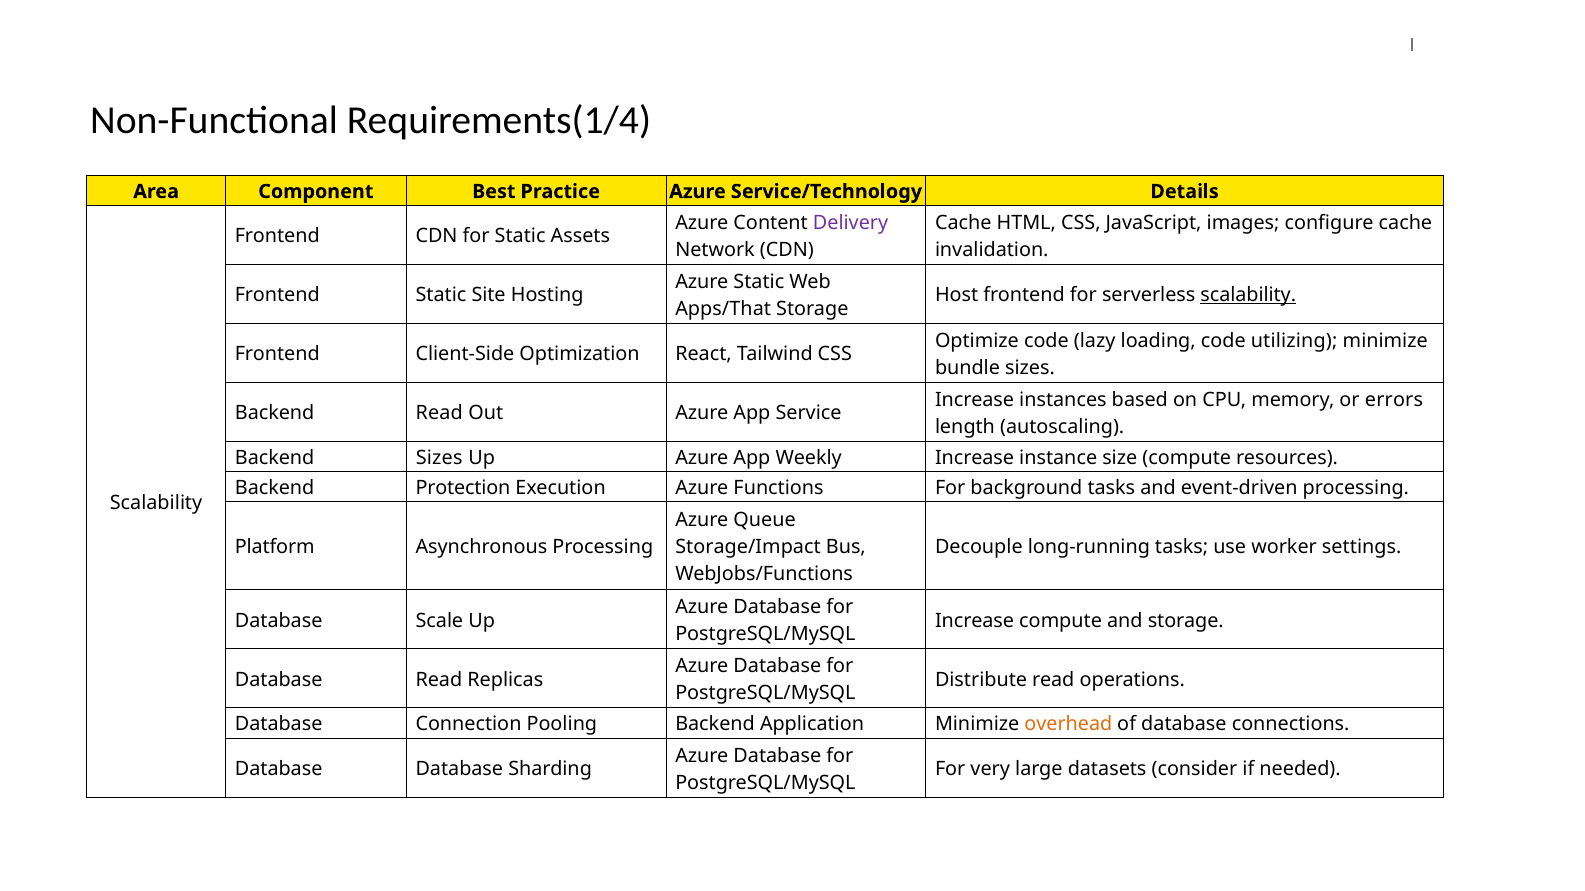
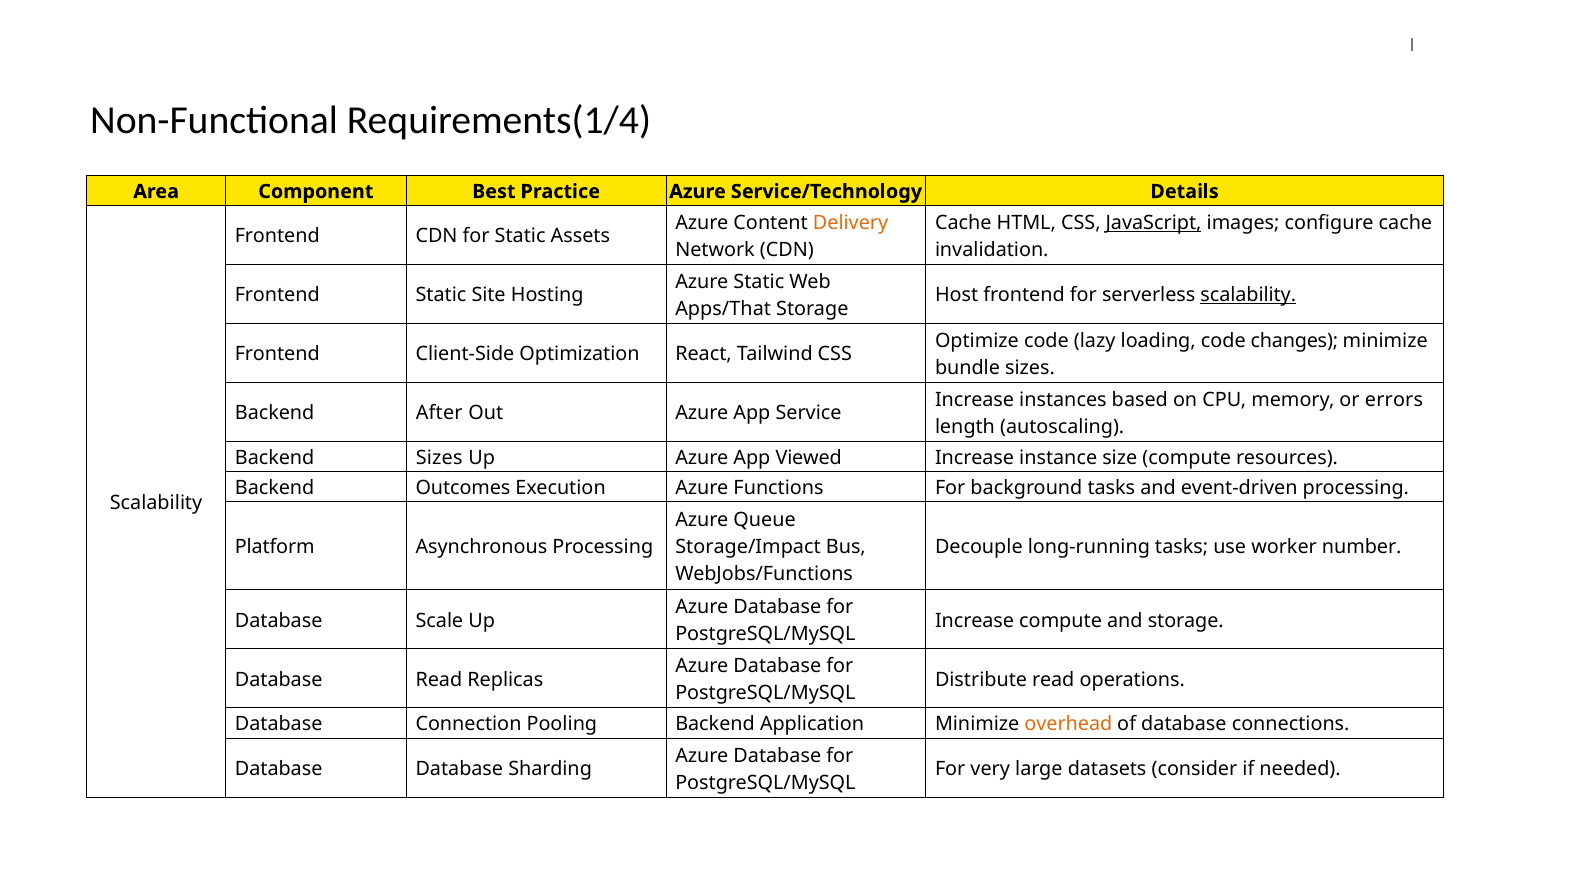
Delivery colour: purple -> orange
JavaScript underline: none -> present
utilizing: utilizing -> changes
Backend Read: Read -> After
Weekly: Weekly -> Viewed
Protection: Protection -> Outcomes
settings: settings -> number
